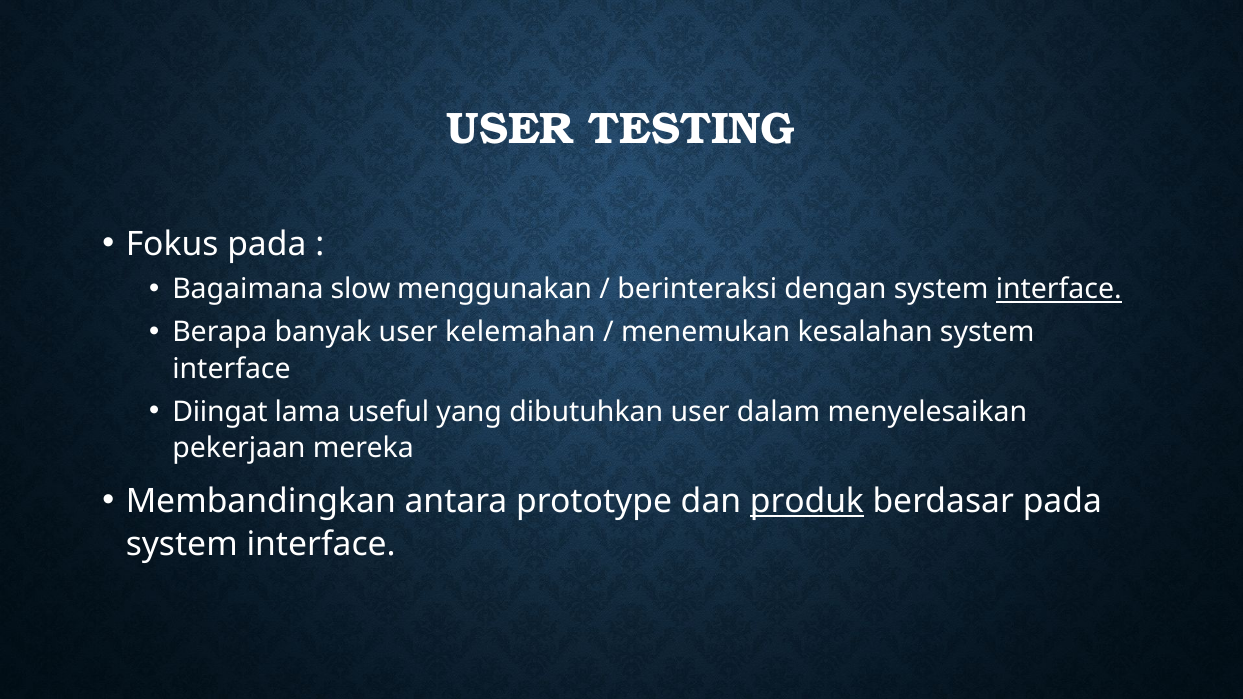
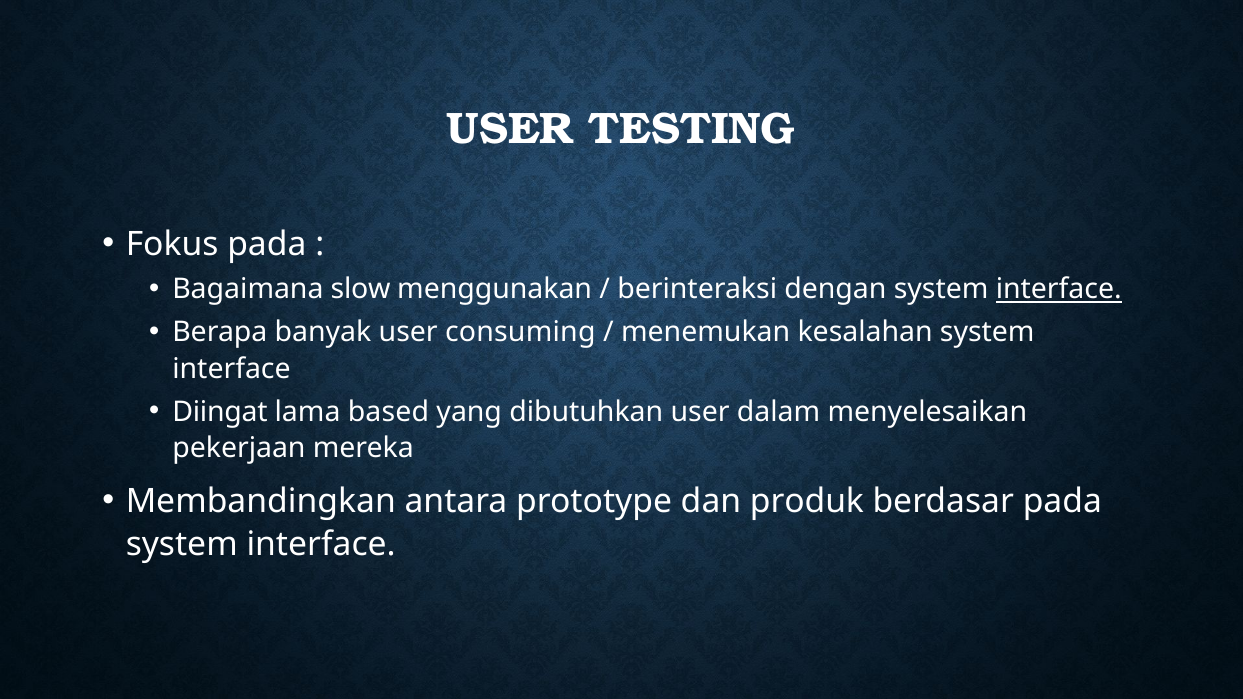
kelemahan: kelemahan -> consuming
useful: useful -> based
produk underline: present -> none
